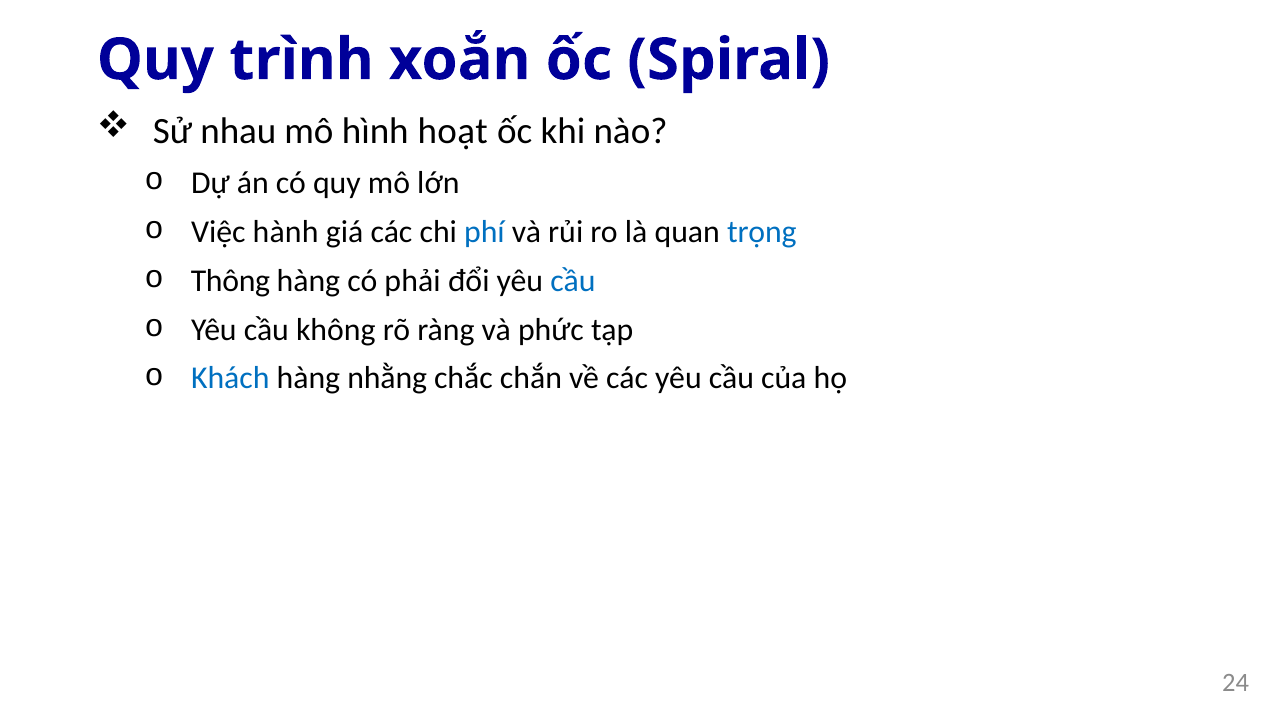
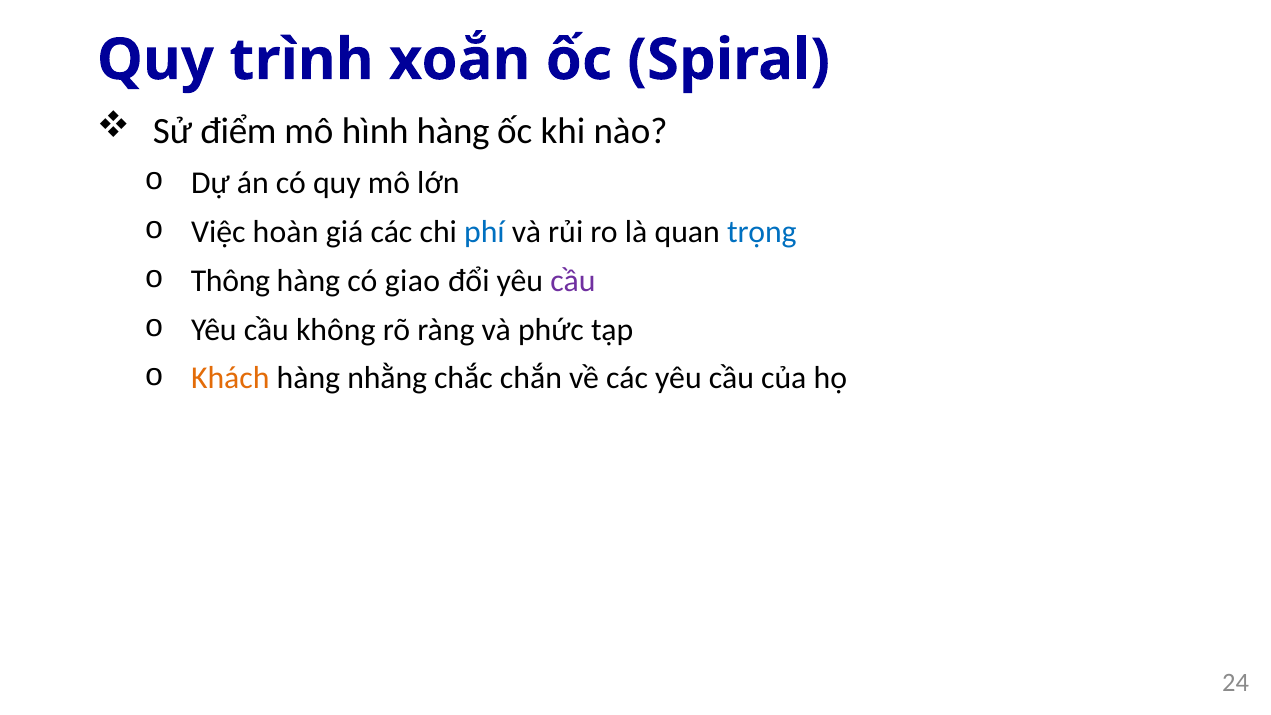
nhau: nhau -> điểm
hình hoạt: hoạt -> hàng
hành: hành -> hoàn
phải: phải -> giao
cầu at (573, 281) colour: blue -> purple
Khách colour: blue -> orange
